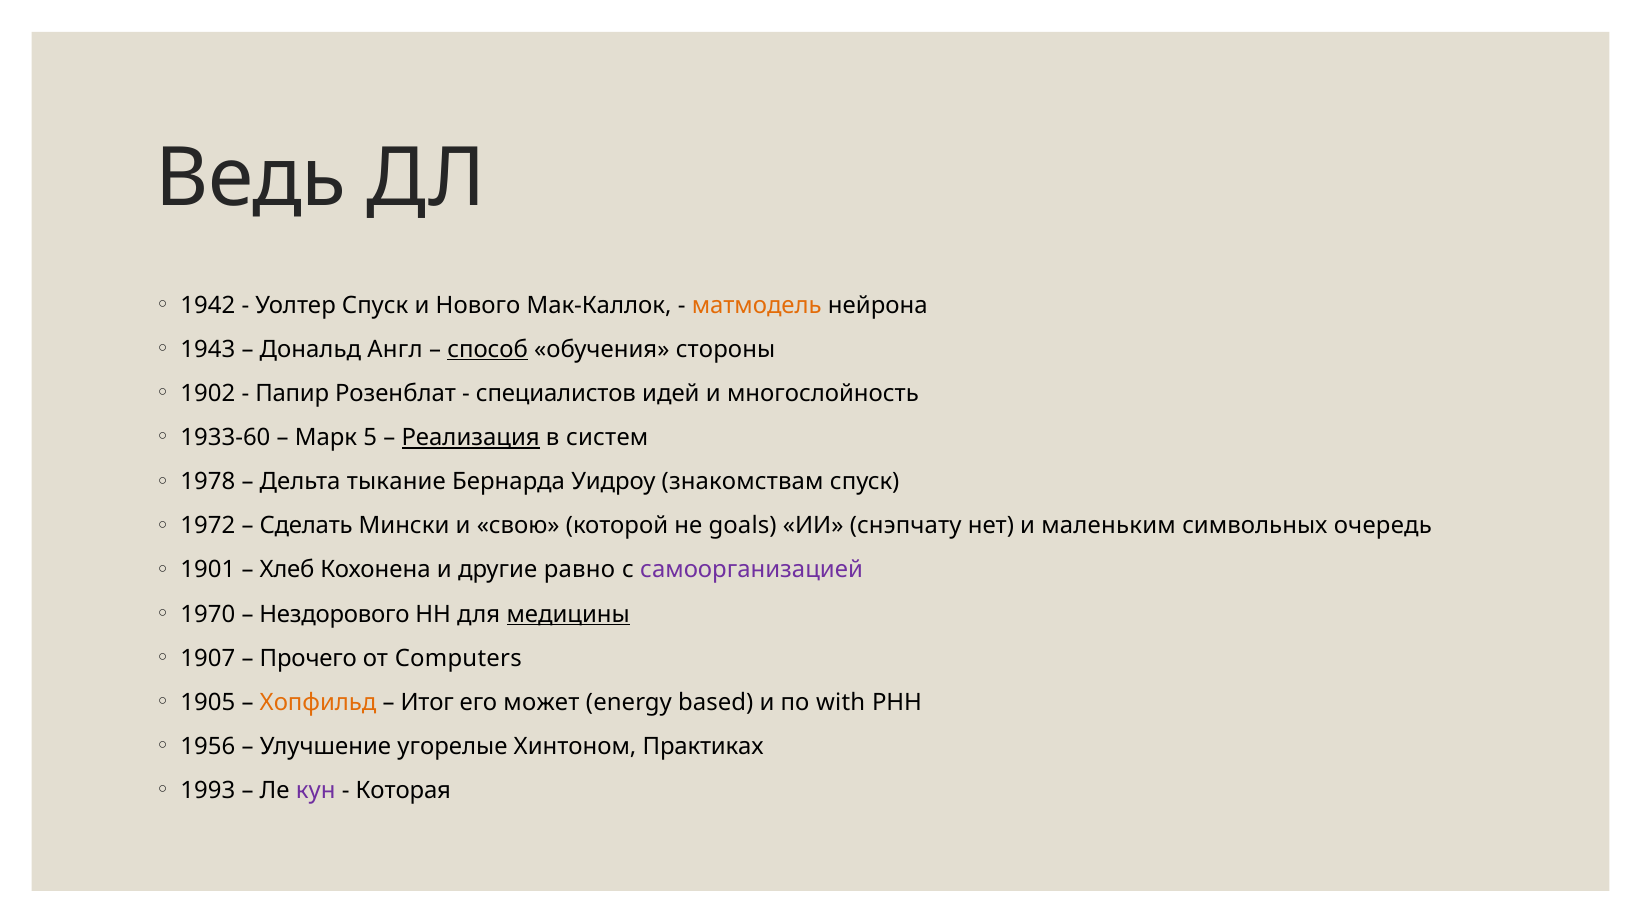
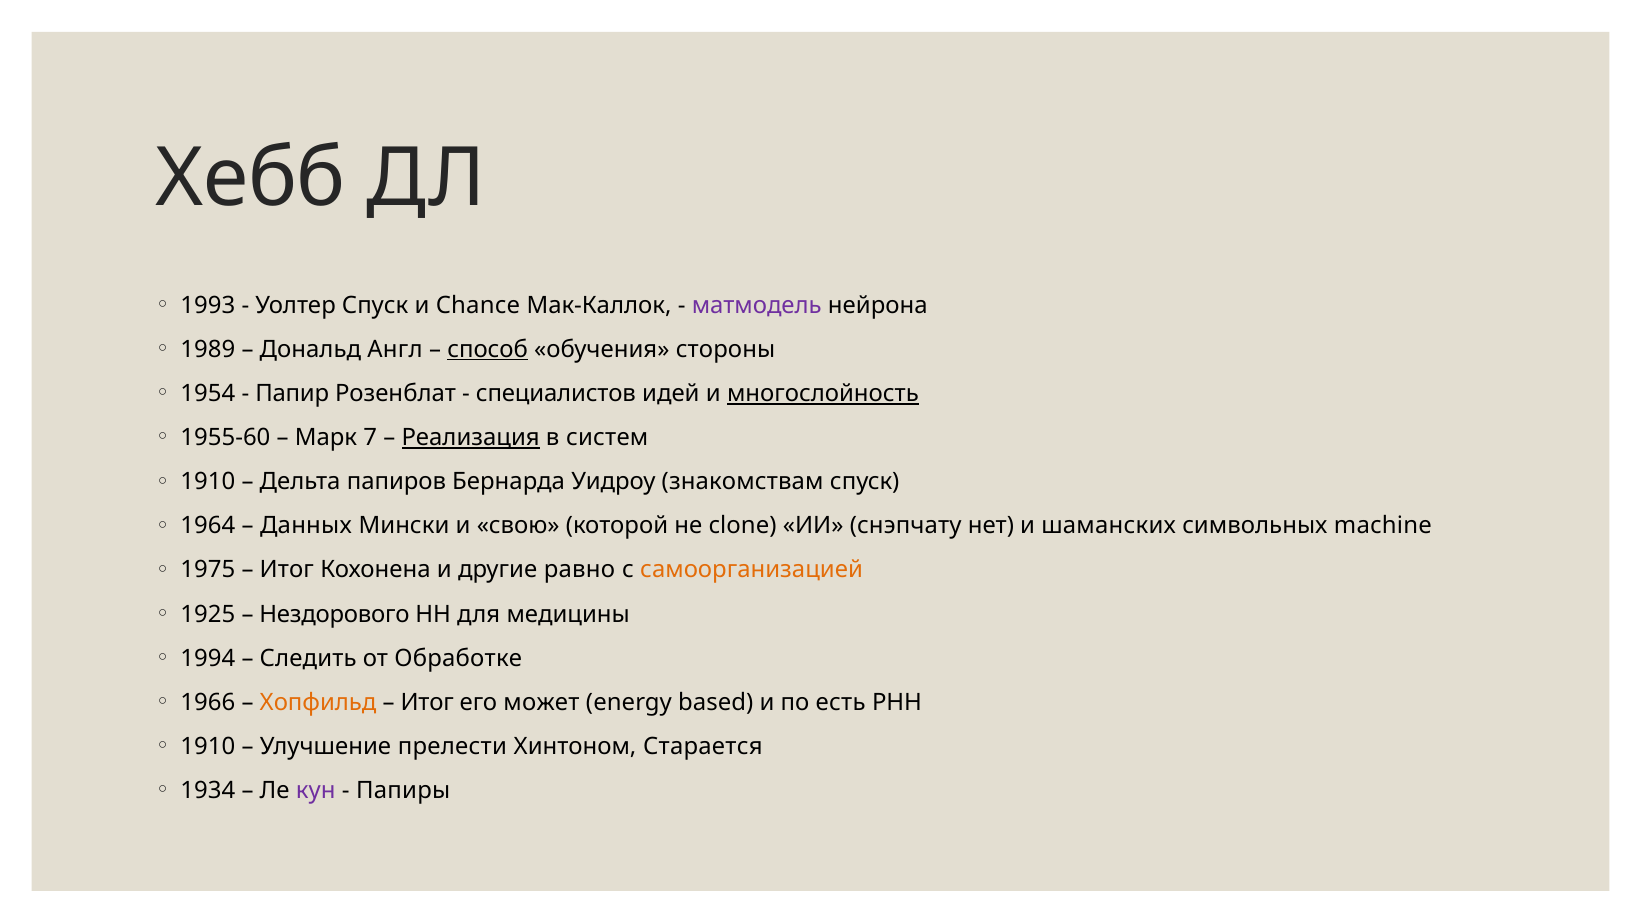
Ведь: Ведь -> Хебб
1942: 1942 -> 1993
Нового: Нового -> Chance
матмодель colour: orange -> purple
1943: 1943 -> 1989
1902: 1902 -> 1954
многослойность underline: none -> present
1933-60: 1933-60 -> 1955-60
5: 5 -> 7
1978 at (208, 482): 1978 -> 1910
тыкание: тыкание -> папиров
1972: 1972 -> 1964
Сделать: Сделать -> Данных
goals: goals -> clone
маленьким: маленьким -> шаманских
очередь: очередь -> machine
1901: 1901 -> 1975
Хлеб at (287, 570): Хлеб -> Итог
самоорганизацией colour: purple -> orange
1970: 1970 -> 1925
медицины underline: present -> none
1907: 1907 -> 1994
Прочего: Прочего -> Следить
Computers: Computers -> Обработке
1905: 1905 -> 1966
with: with -> есть
1956 at (208, 747): 1956 -> 1910
угорелые: угорелые -> прелести
Практиках: Практиках -> Старается
1993: 1993 -> 1934
Которая: Которая -> Папиры
